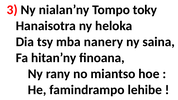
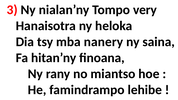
toky: toky -> very
